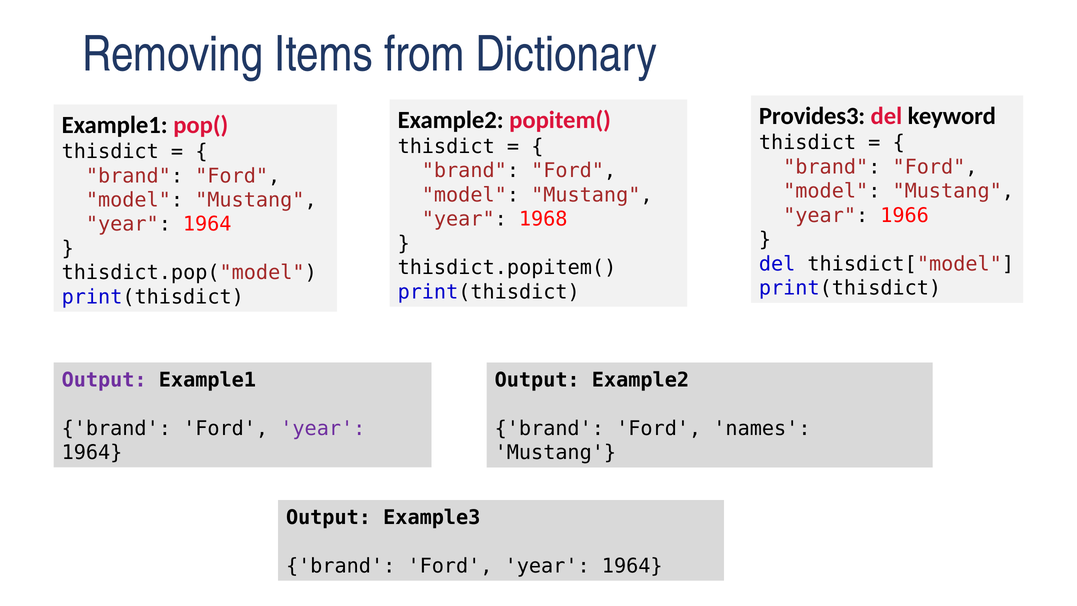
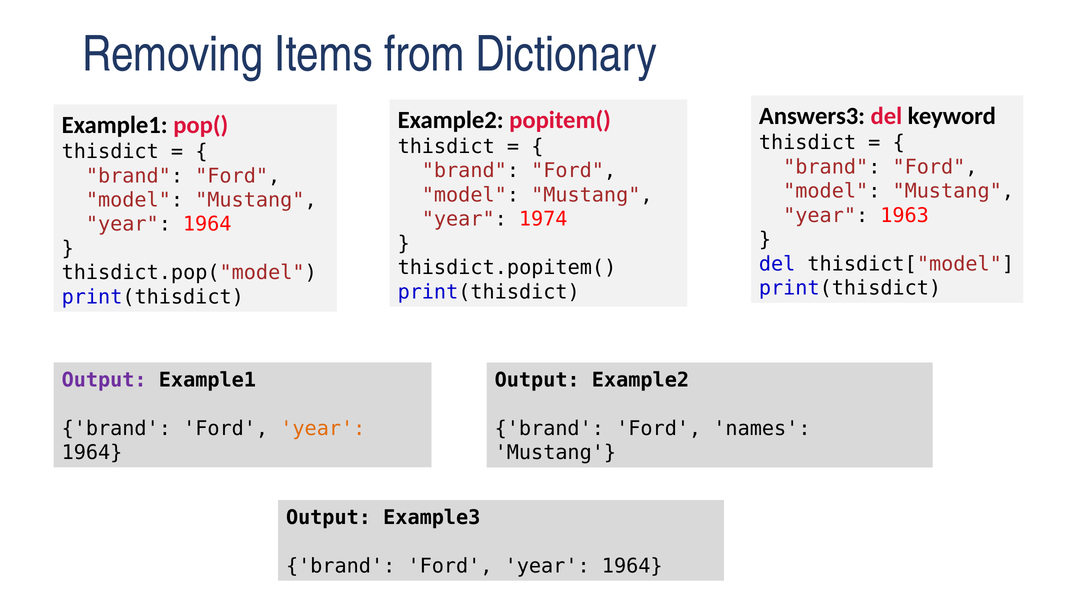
Provides3: Provides3 -> Answers3
1966: 1966 -> 1963
1968: 1968 -> 1974
year at (323, 428) colour: purple -> orange
